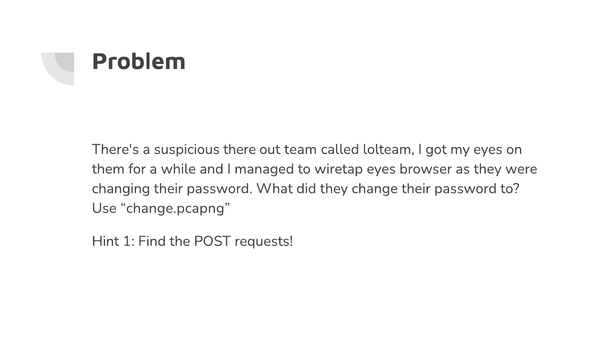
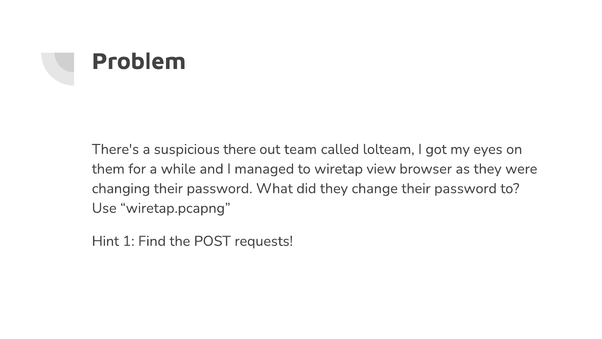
wiretap eyes: eyes -> view
change.pcapng: change.pcapng -> wiretap.pcapng
